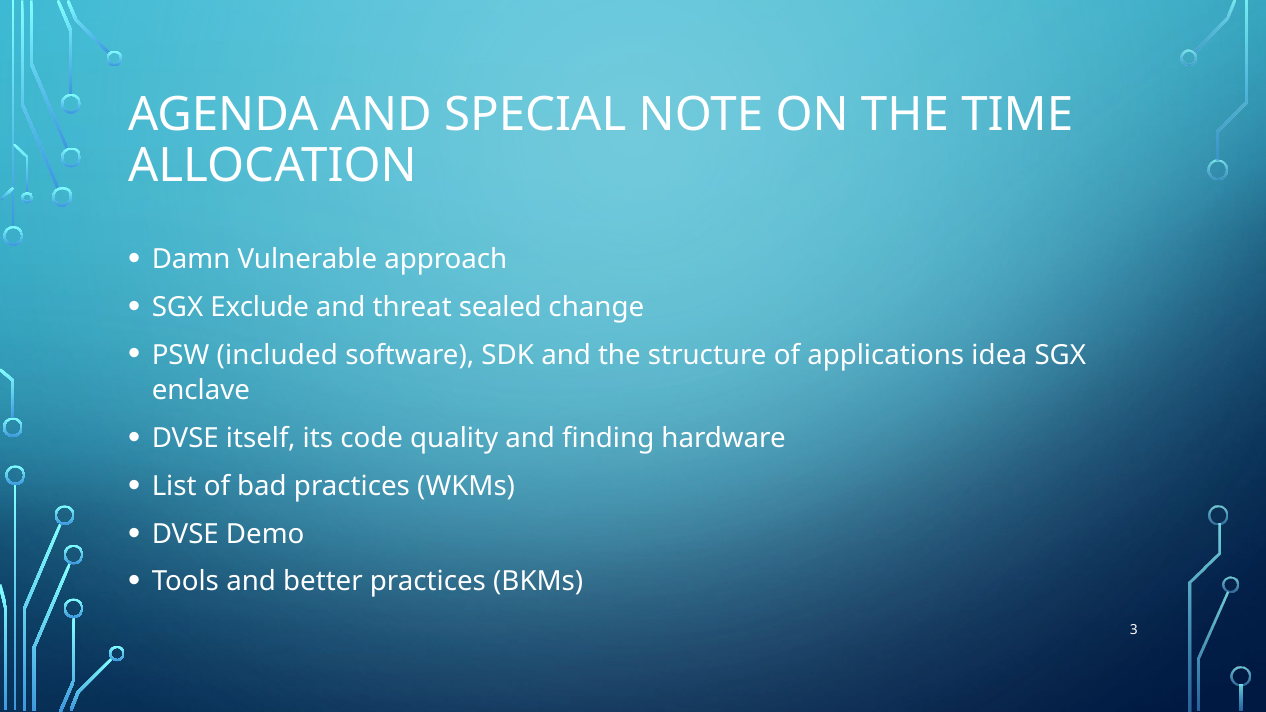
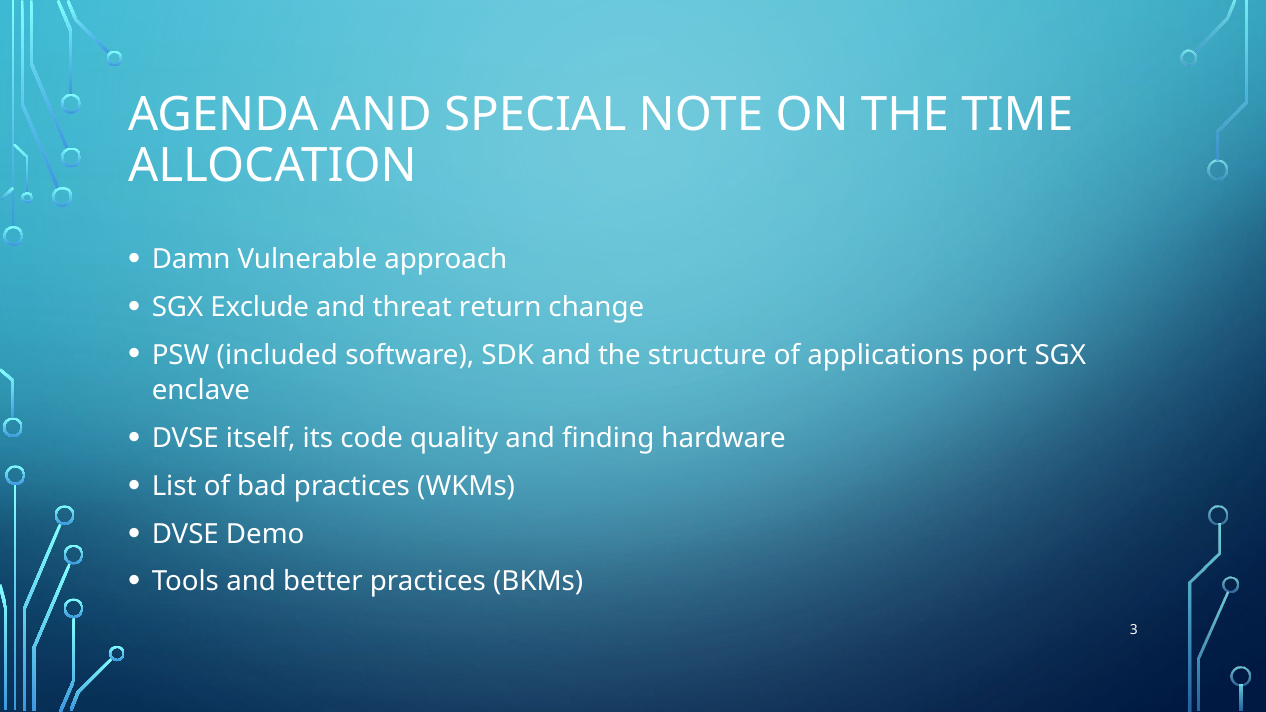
sealed: sealed -> return
idea: idea -> port
